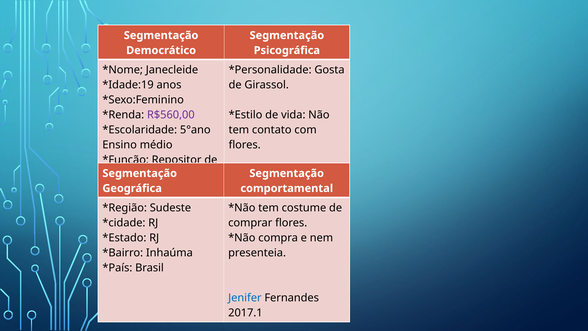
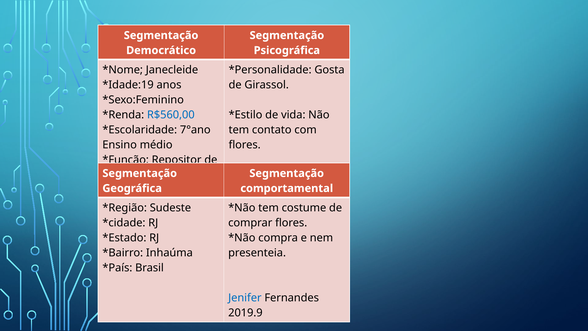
R$560,00 colour: purple -> blue
5°ano: 5°ano -> 7°ano
2017.1: 2017.1 -> 2019.9
